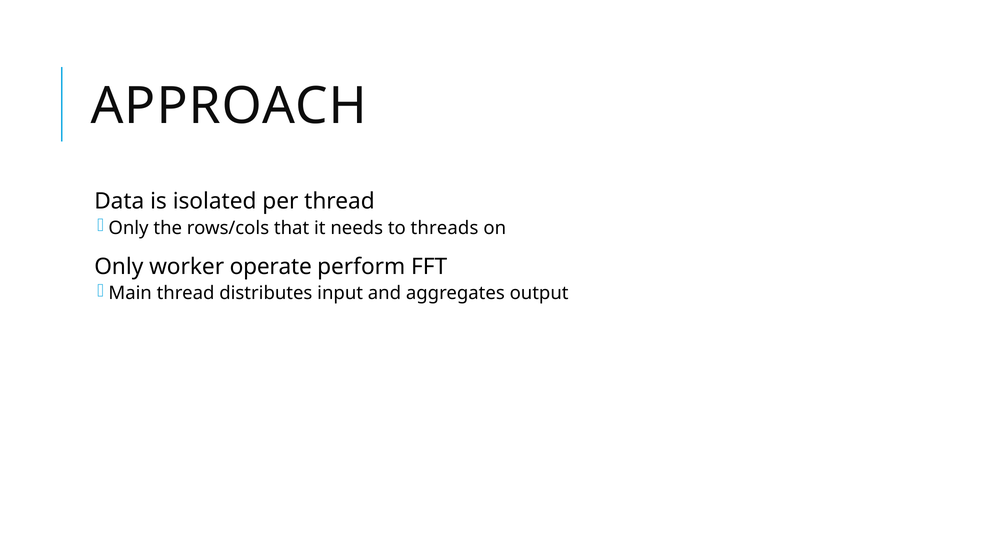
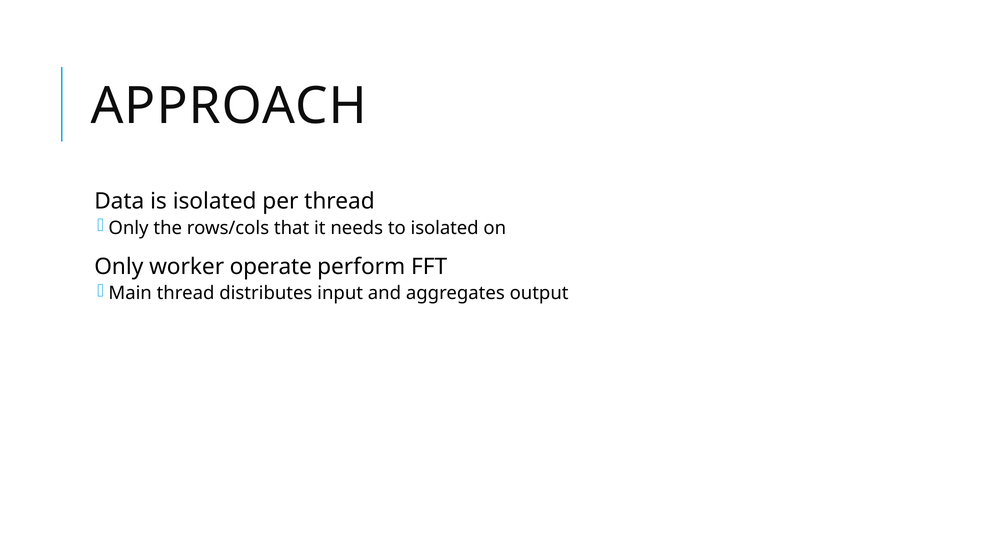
to threads: threads -> isolated
